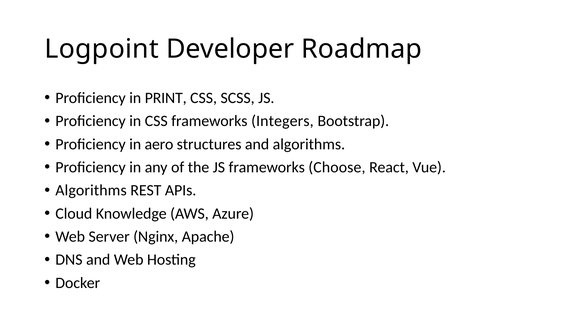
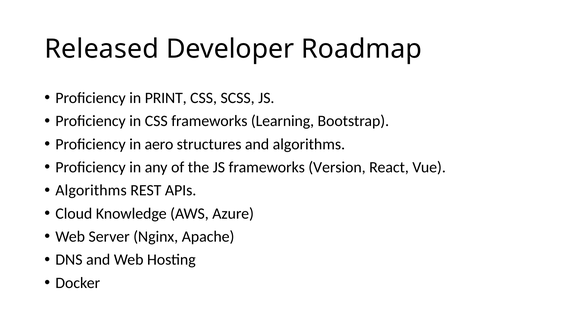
Logpoint: Logpoint -> Released
Integers: Integers -> Learning
Choose: Choose -> Version
